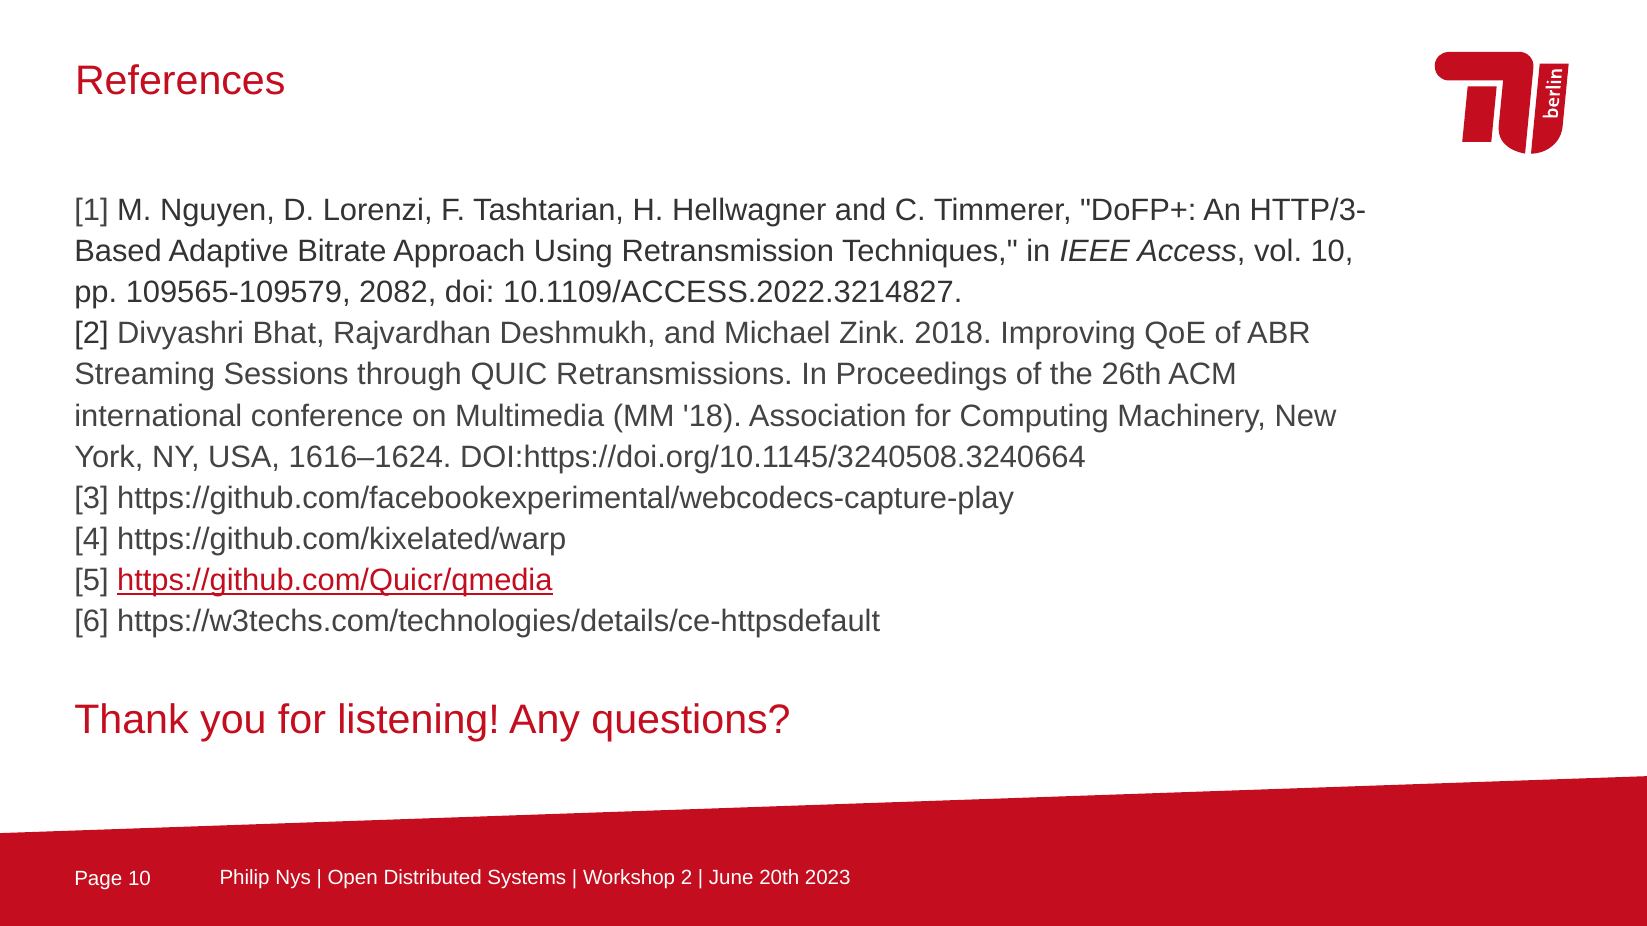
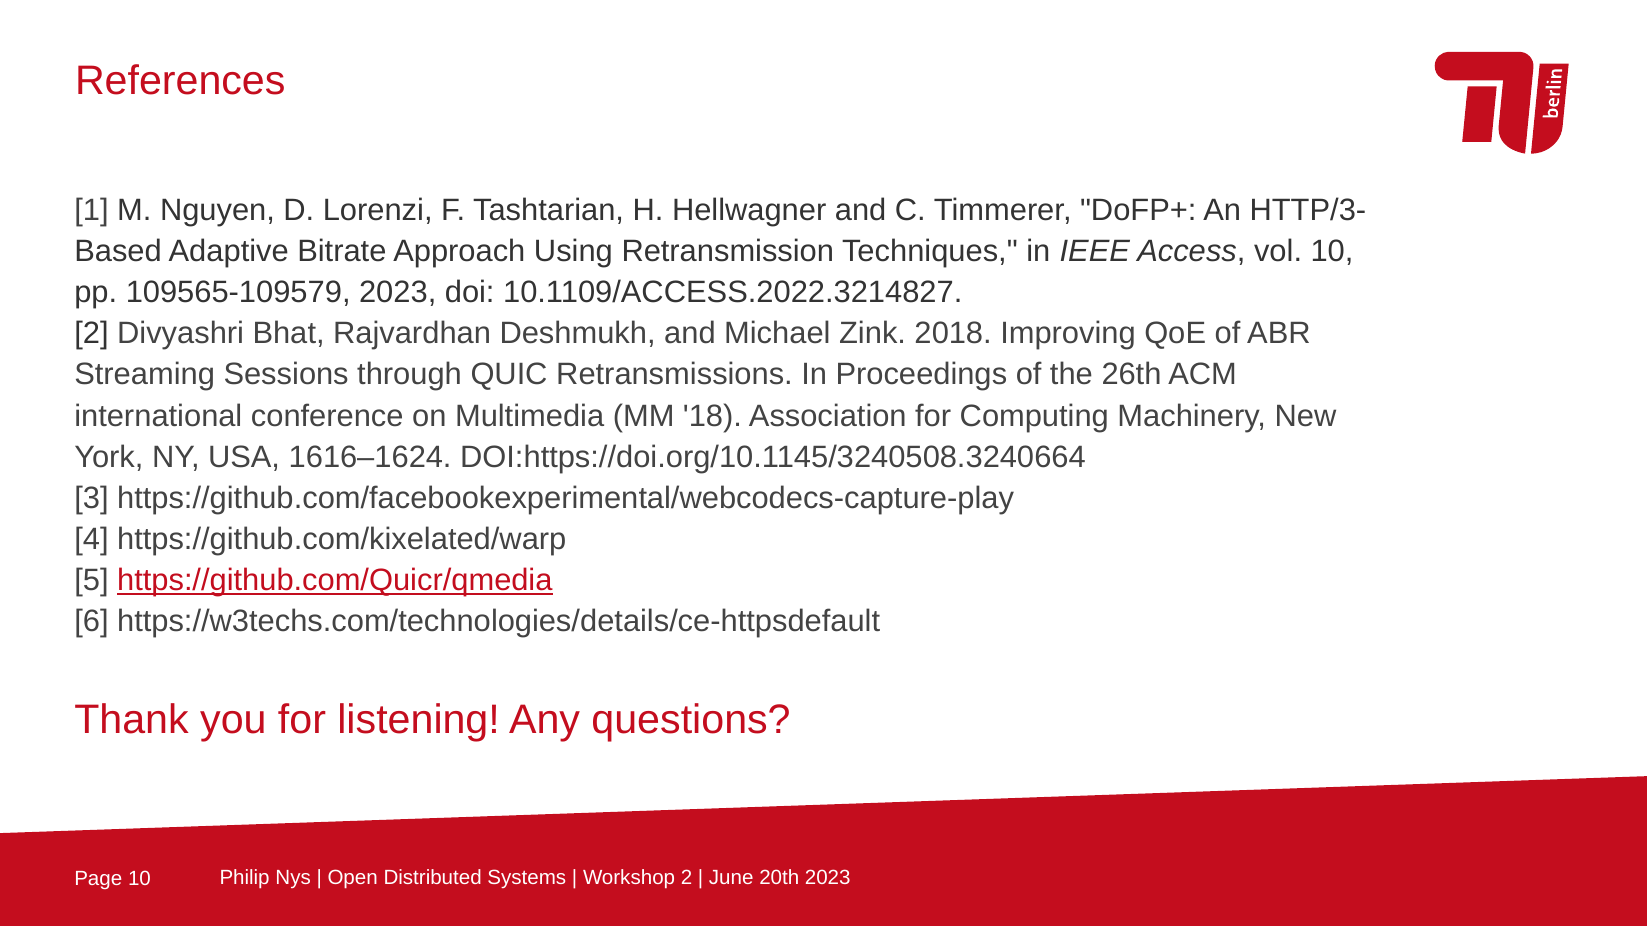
109565-109579 2082: 2082 -> 2023
